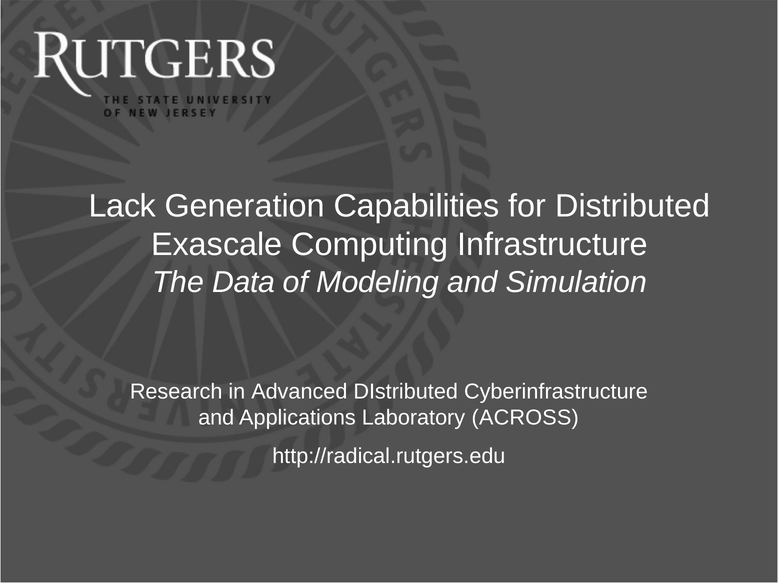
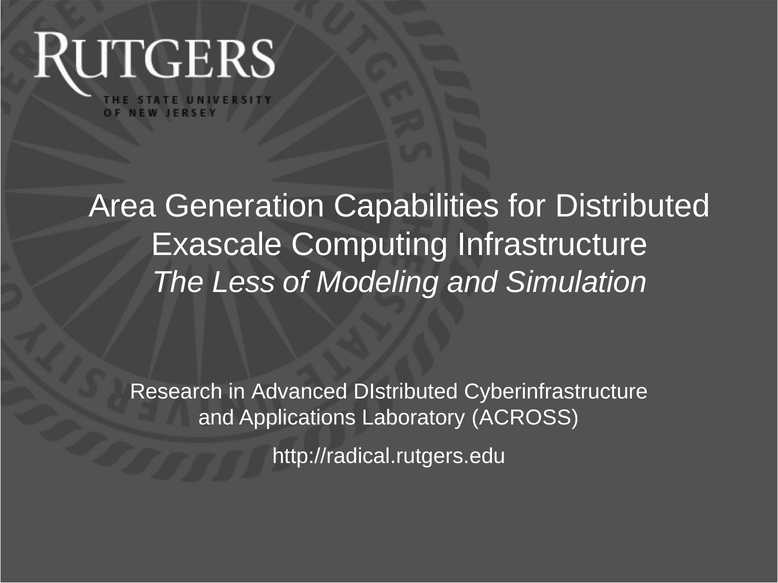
Lack: Lack -> Area
Data: Data -> Less
